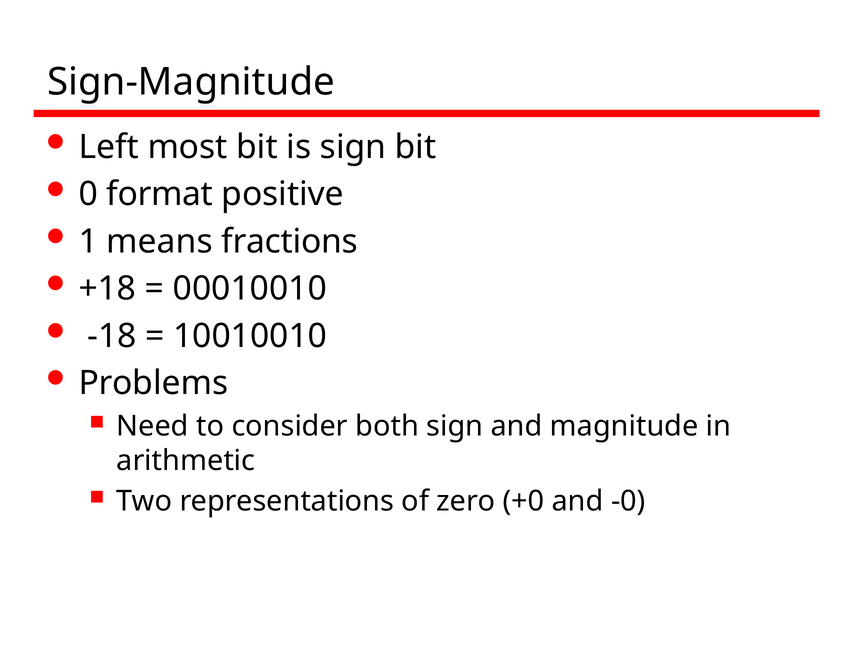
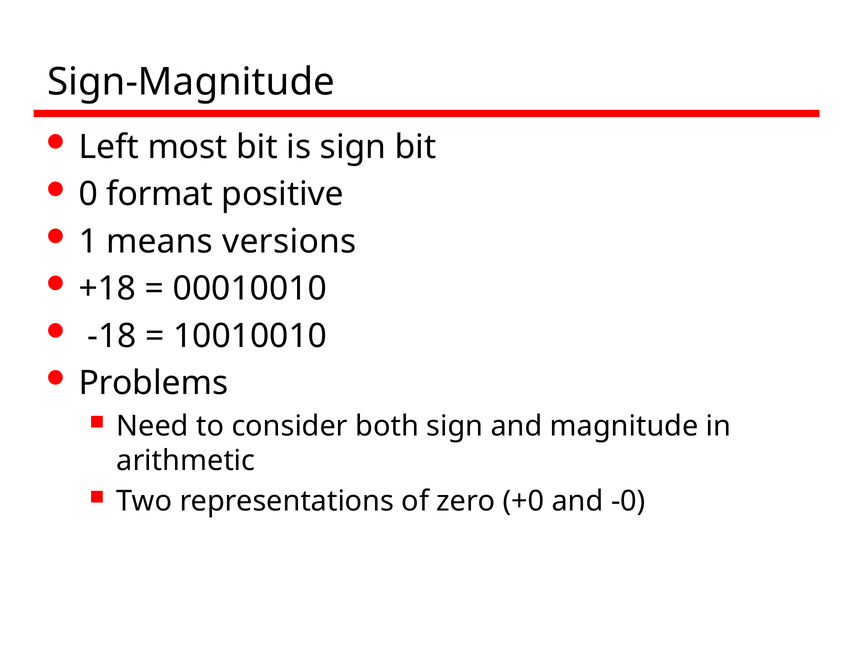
fractions: fractions -> versions
